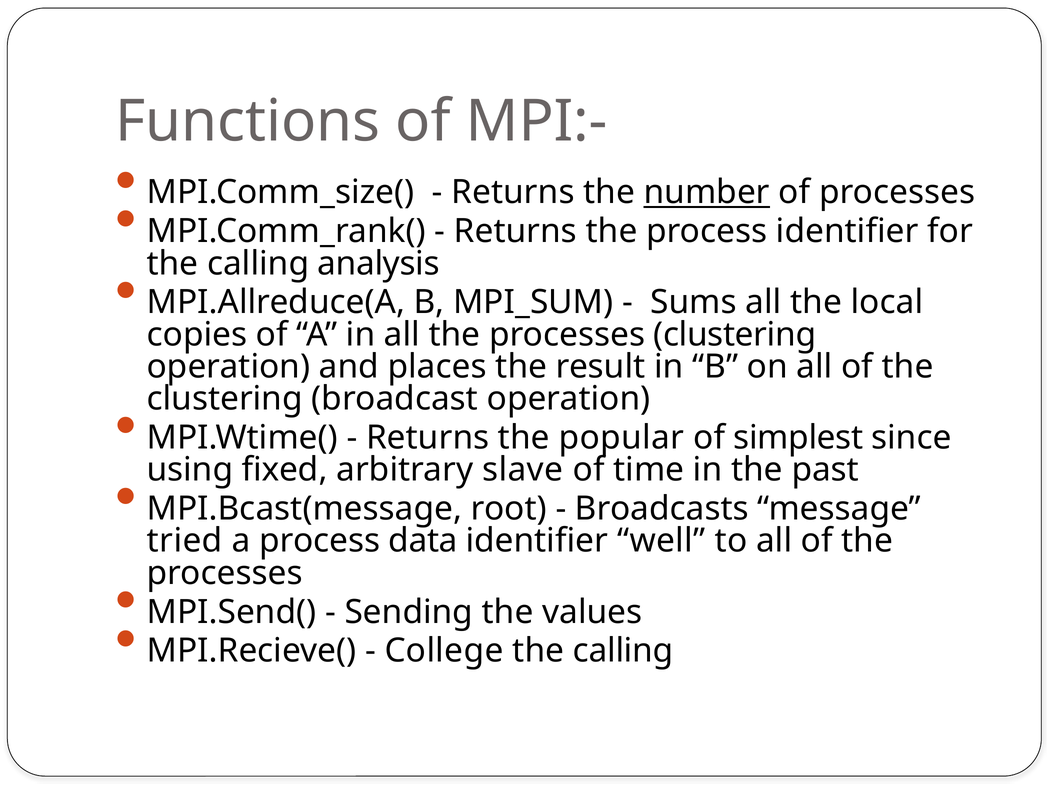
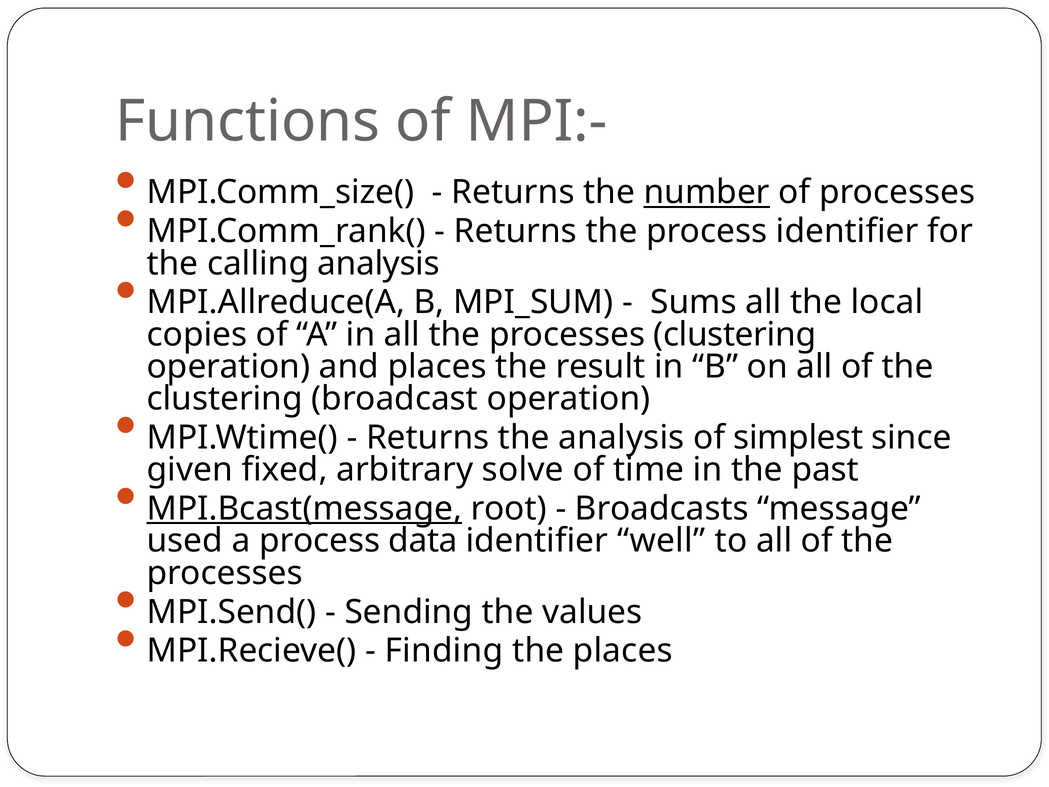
the popular: popular -> analysis
using: using -> given
slave: slave -> solve
MPI.Bcast(message underline: none -> present
tried: tried -> used
College: College -> Finding
calling at (623, 651): calling -> places
